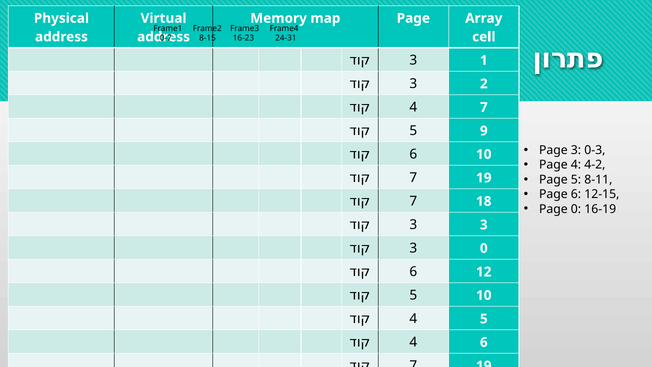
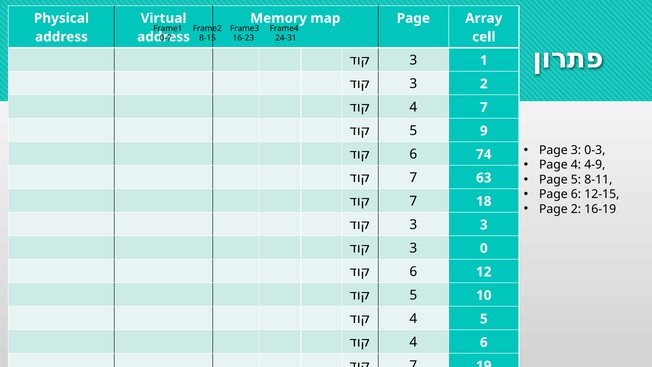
6 10: 10 -> 74
4-2: 4-2 -> 4-9
19 at (484, 178): 19 -> 63
Page 0: 0 -> 2
